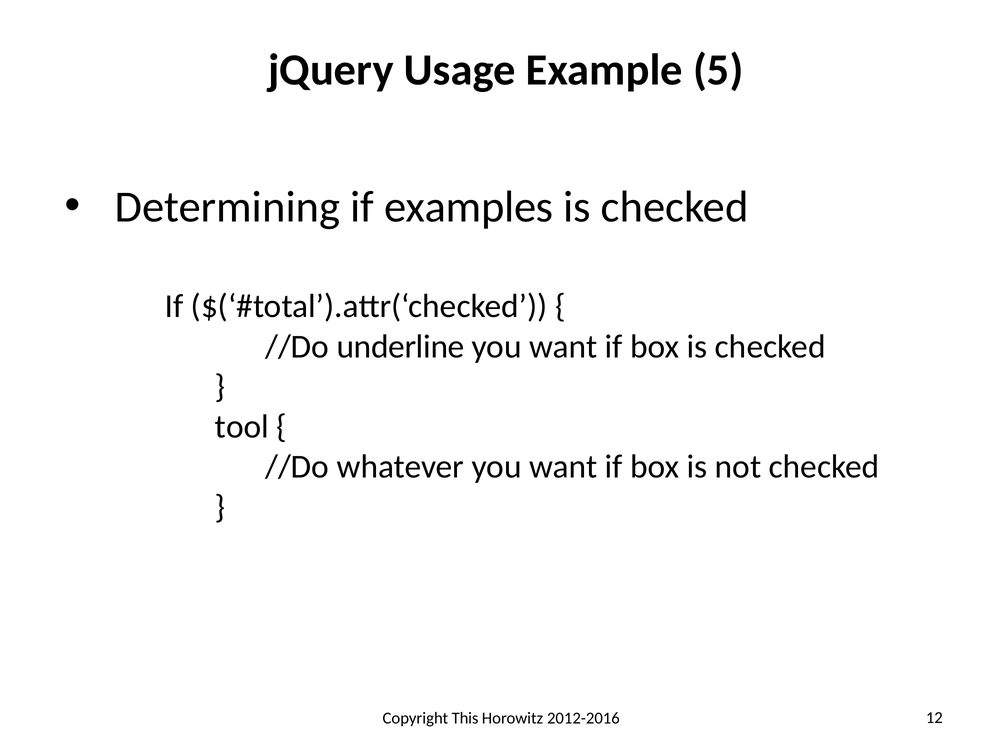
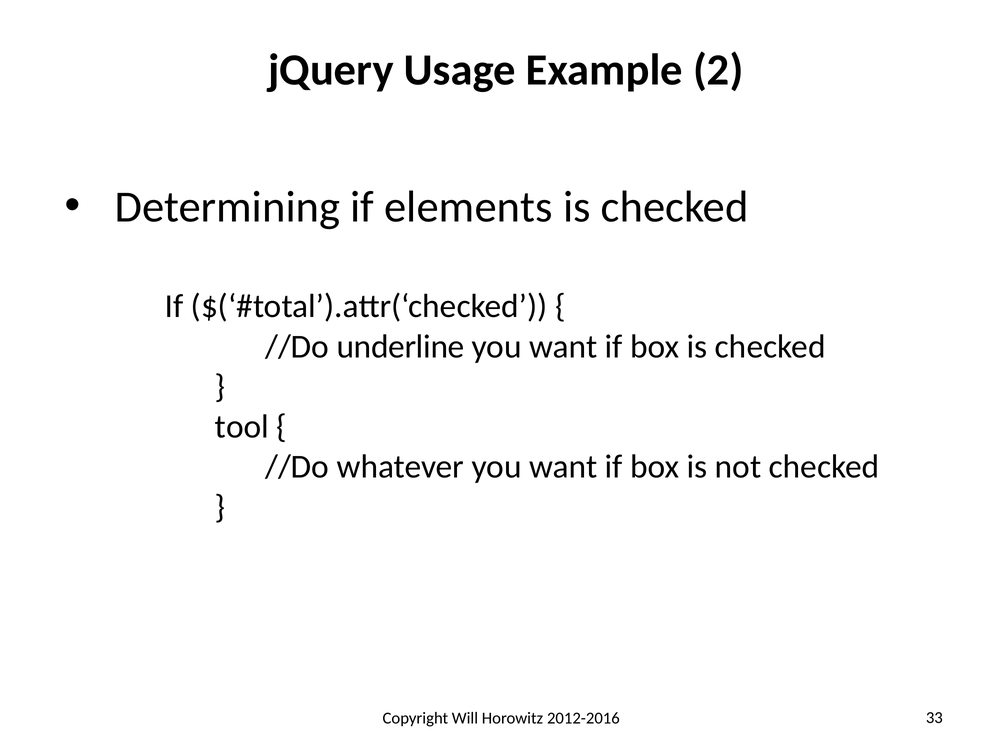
5: 5 -> 2
examples: examples -> elements
This: This -> Will
12: 12 -> 33
